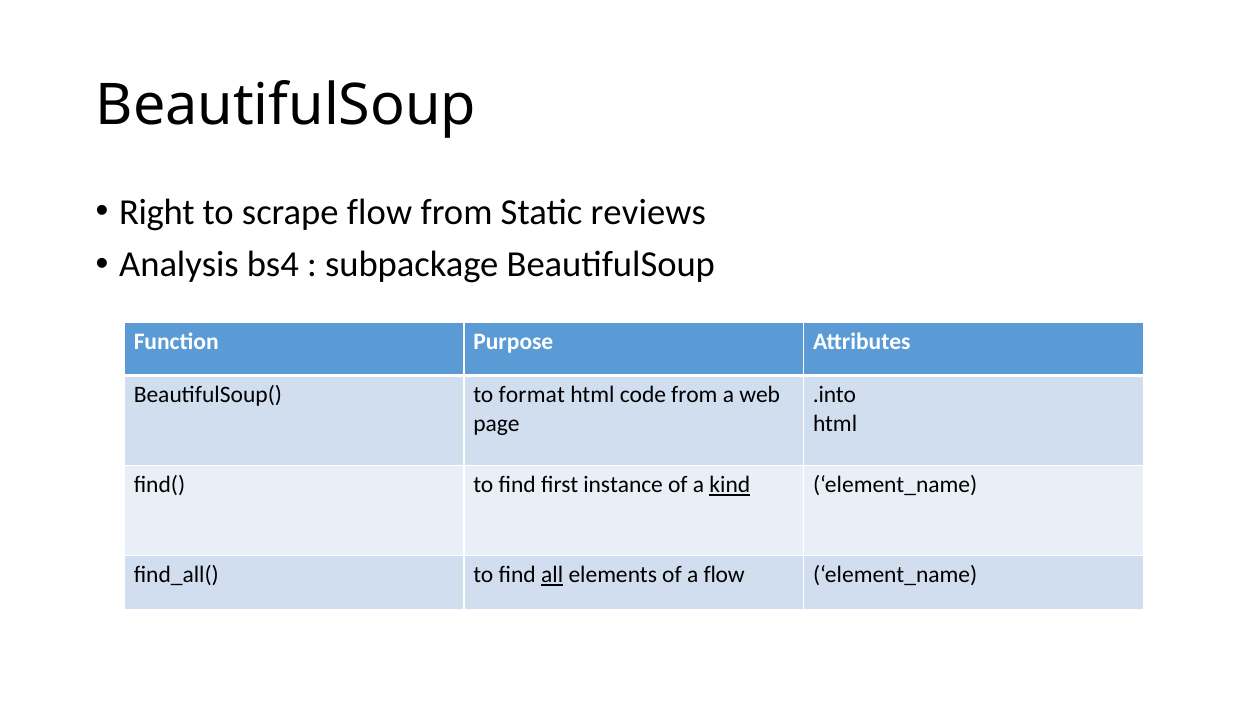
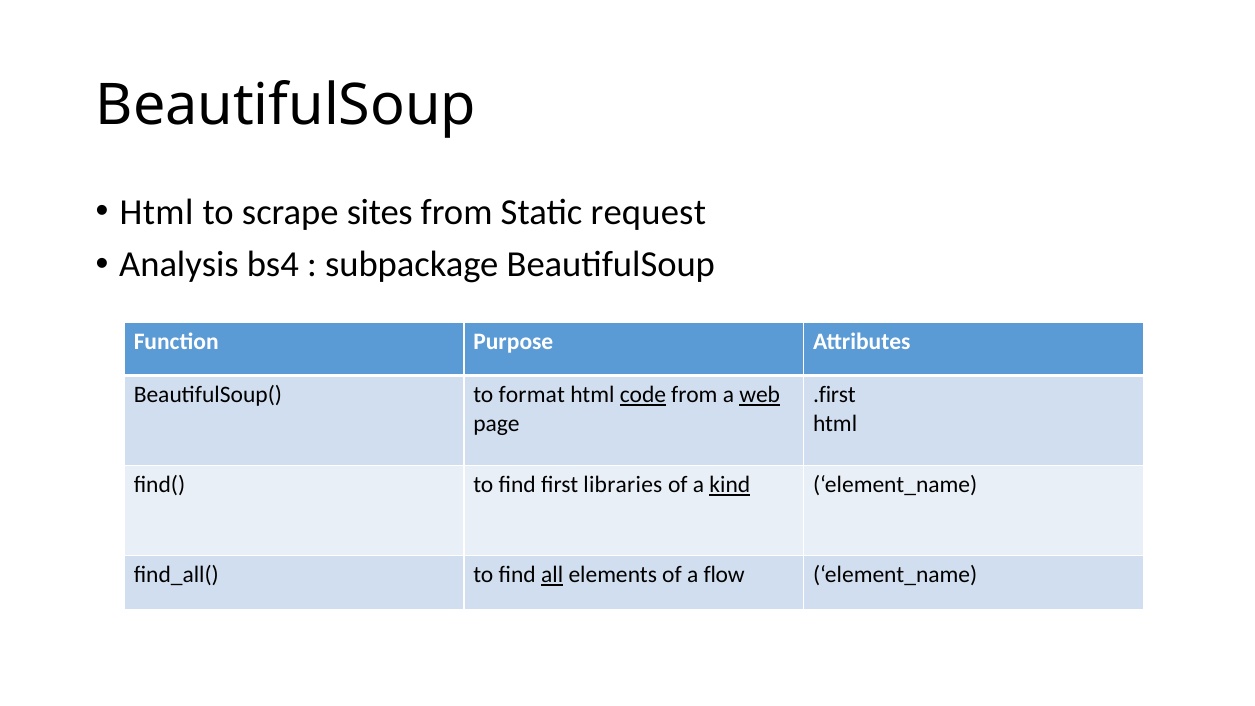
Right at (157, 212): Right -> Html
scrape flow: flow -> sites
reviews: reviews -> request
code underline: none -> present
web underline: none -> present
.into: .into -> .first
instance: instance -> libraries
